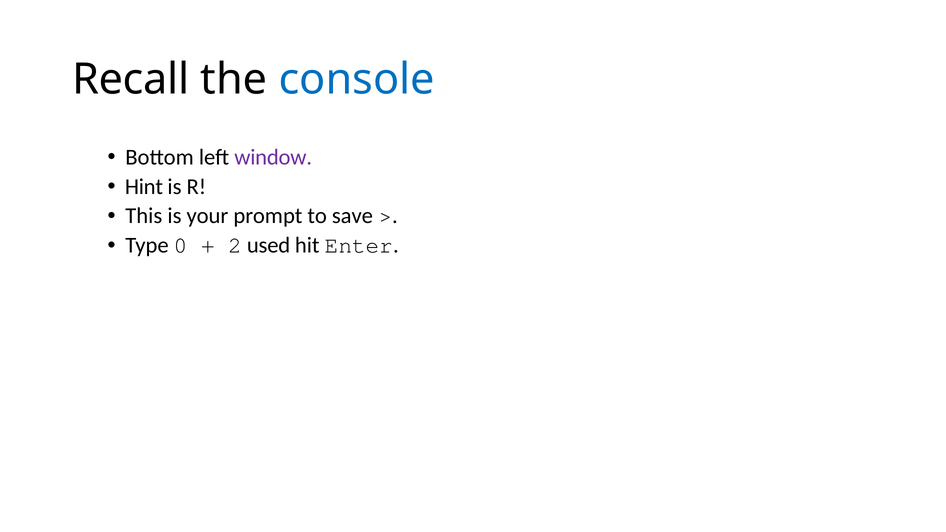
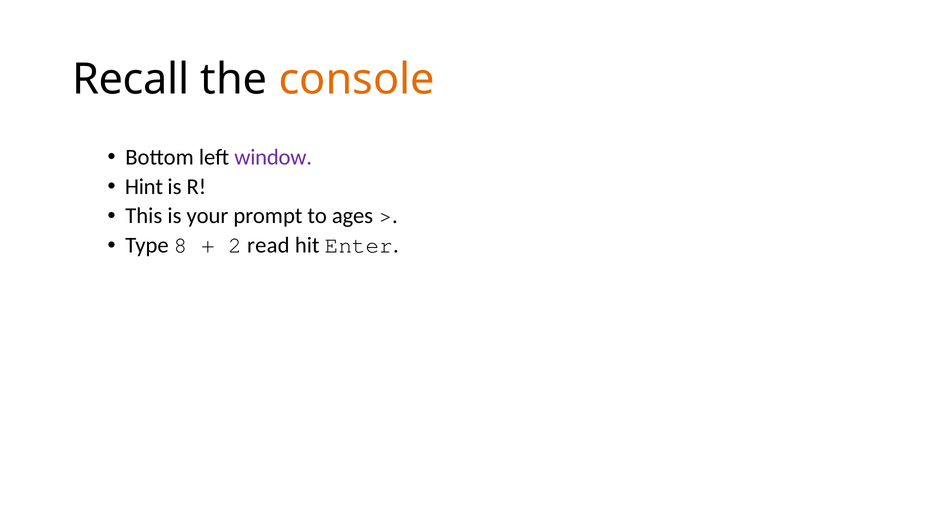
console colour: blue -> orange
save: save -> ages
0: 0 -> 8
used: used -> read
